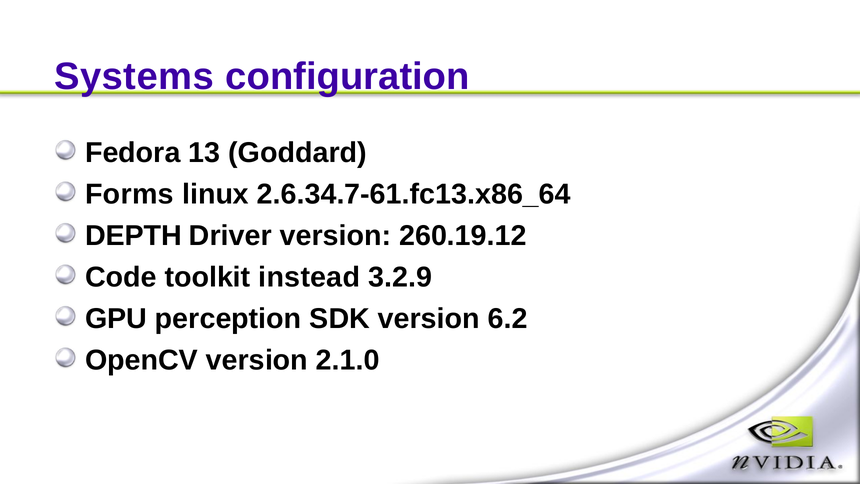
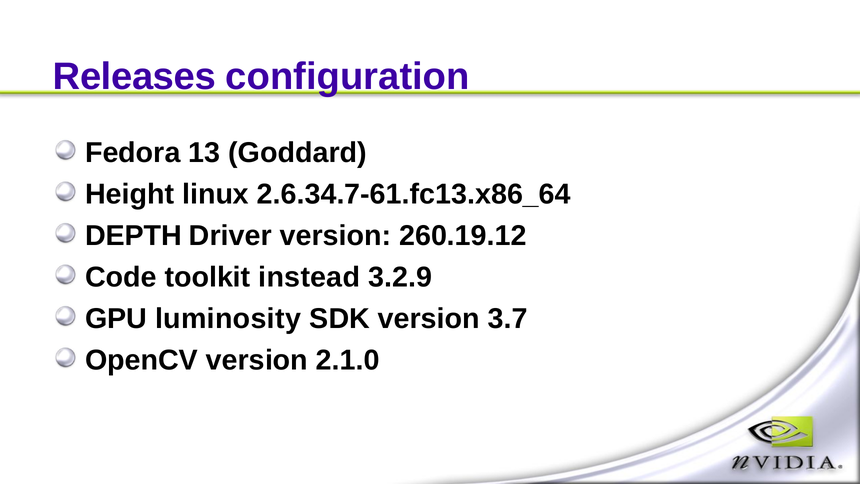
Systems: Systems -> Releases
Forms: Forms -> Height
perception: perception -> luminosity
6.2: 6.2 -> 3.7
